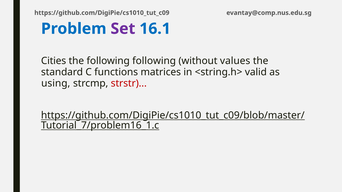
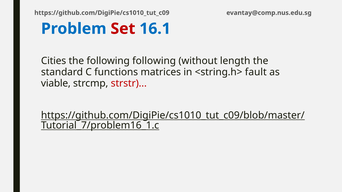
Set colour: purple -> red
values: values -> length
valid: valid -> fault
using: using -> viable
